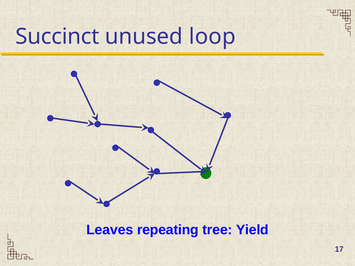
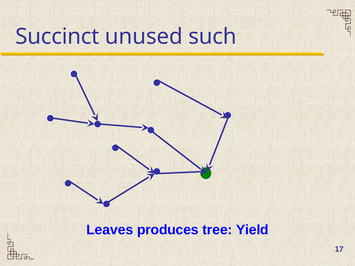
loop: loop -> such
repeating: repeating -> produces
